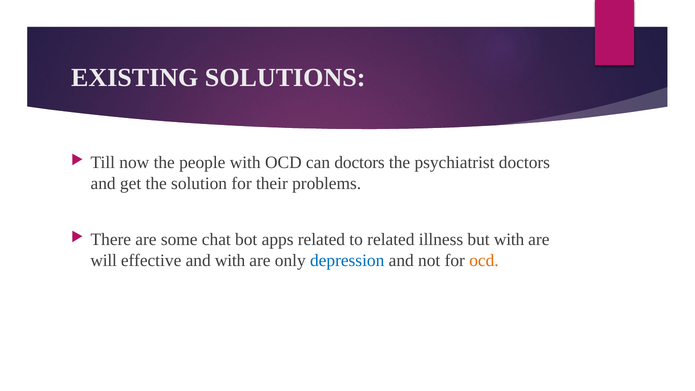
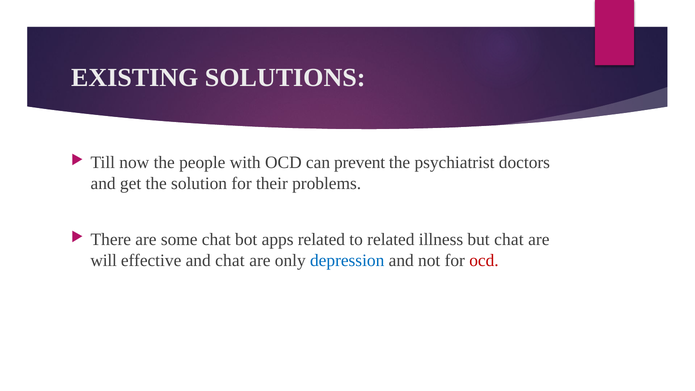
can doctors: doctors -> prevent
but with: with -> chat
and with: with -> chat
ocd at (484, 261) colour: orange -> red
